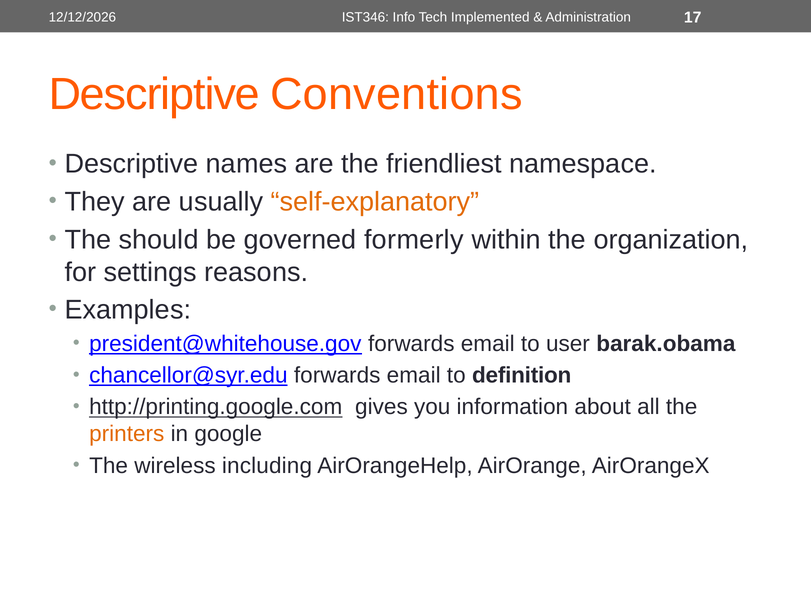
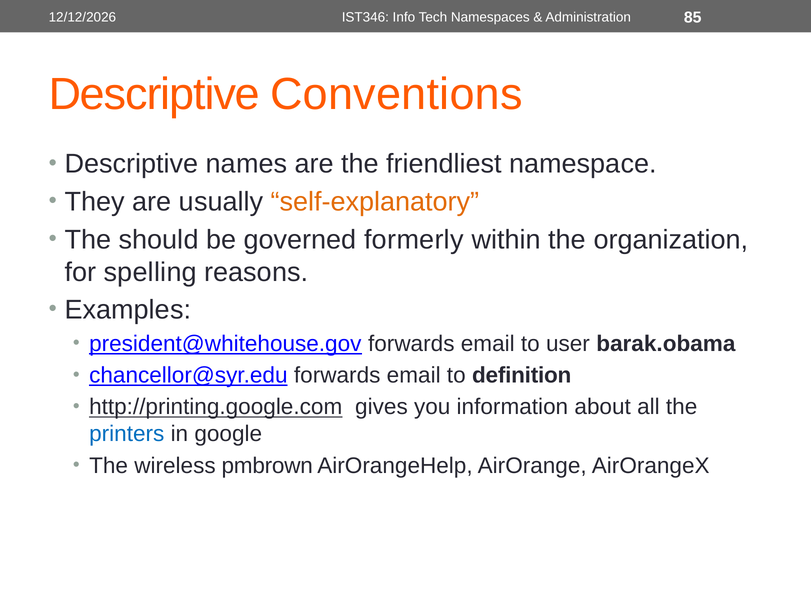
Implemented: Implemented -> Namespaces
17: 17 -> 85
settings: settings -> spelling
printers colour: orange -> blue
including: including -> pmbrown
